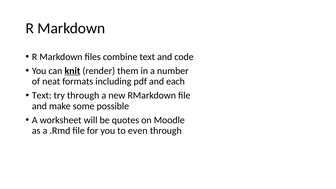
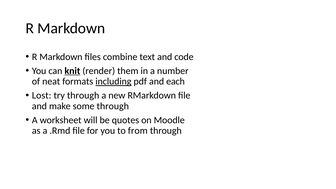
including underline: none -> present
Text at (42, 95): Text -> Lost
some possible: possible -> through
even: even -> from
